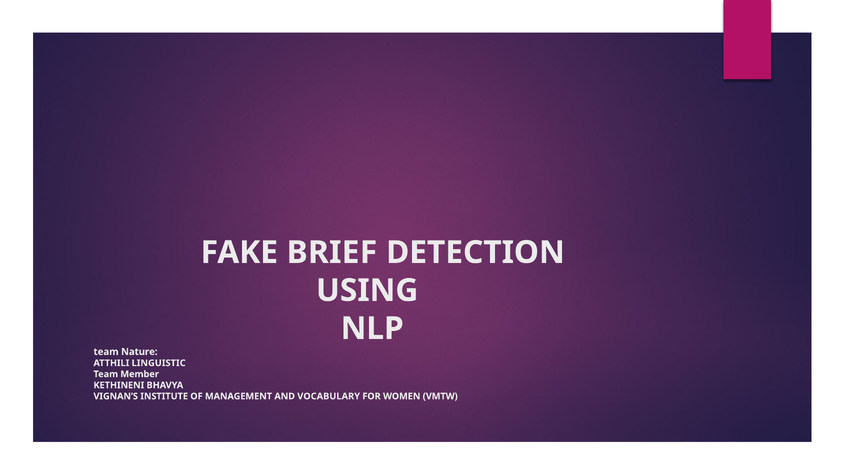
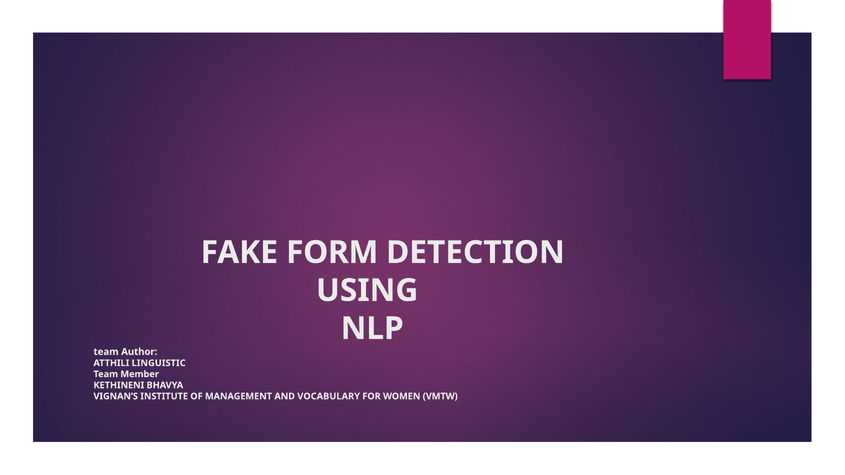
BRIEF: BRIEF -> FORM
Nature: Nature -> Author
